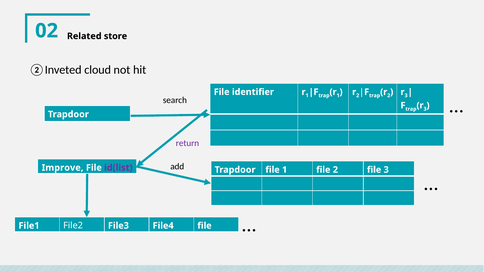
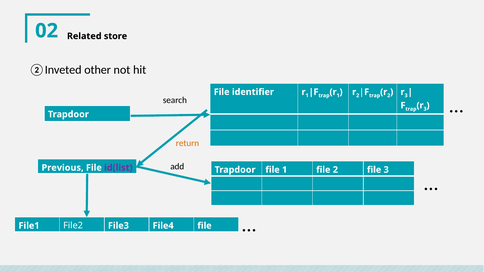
cloud: cloud -> other
return colour: purple -> orange
Improve: Improve -> Previous
